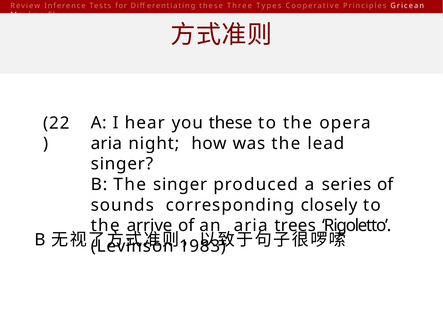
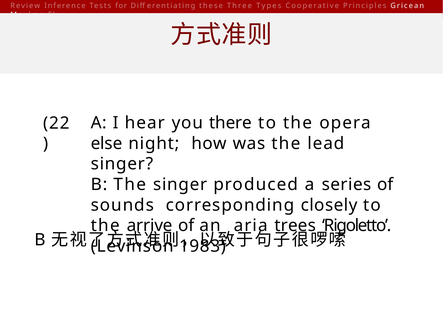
you these: these -> there
aria at (106, 143): aria -> else
